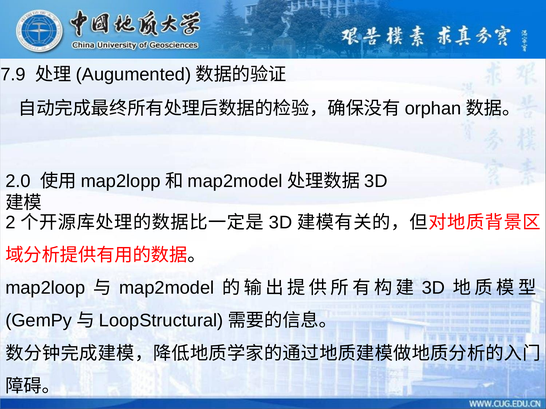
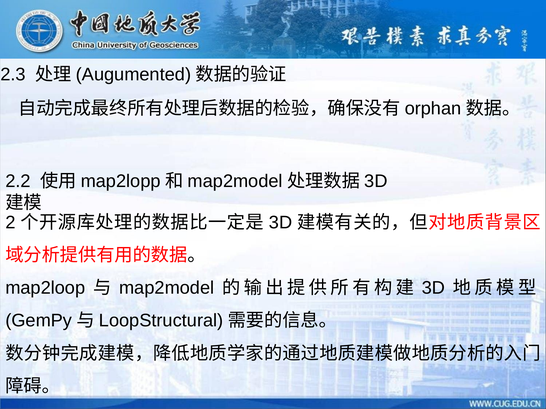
7.9: 7.9 -> 2.3
2.0: 2.0 -> 2.2
